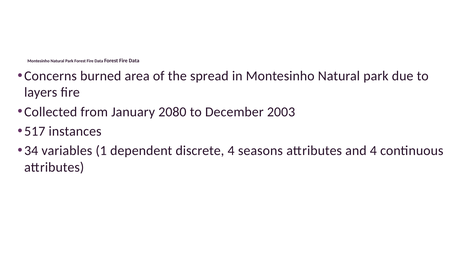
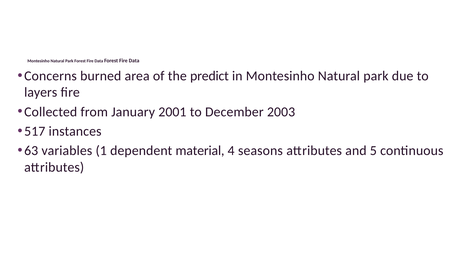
spread: spread -> predict
2080: 2080 -> 2001
34: 34 -> 63
discrete: discrete -> material
and 4: 4 -> 5
